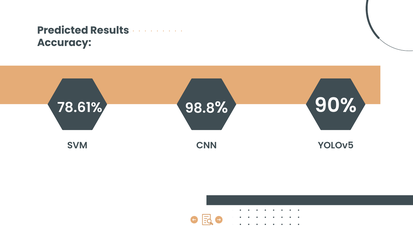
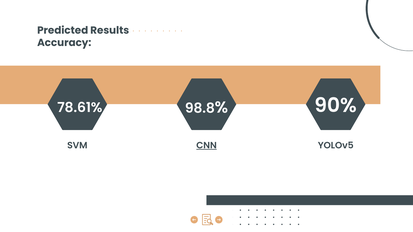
CNN underline: none -> present
